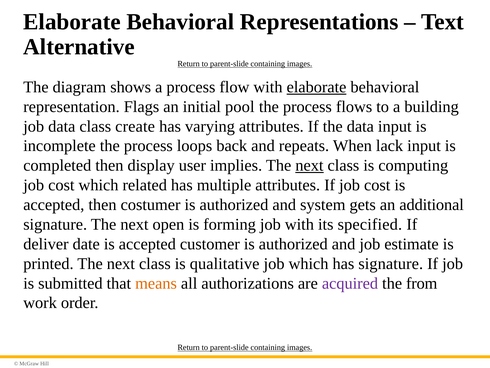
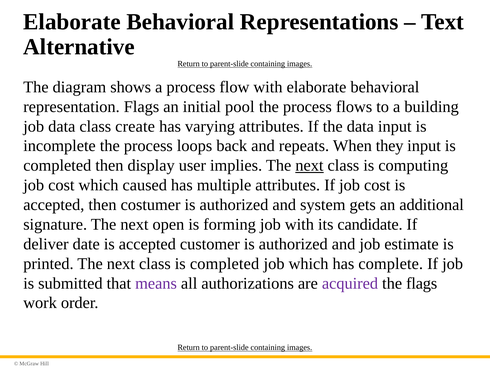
elaborate at (317, 87) underline: present -> none
lack: lack -> they
related: related -> caused
specified: specified -> candidate
class is qualitative: qualitative -> completed
has signature: signature -> complete
means colour: orange -> purple
the from: from -> flags
